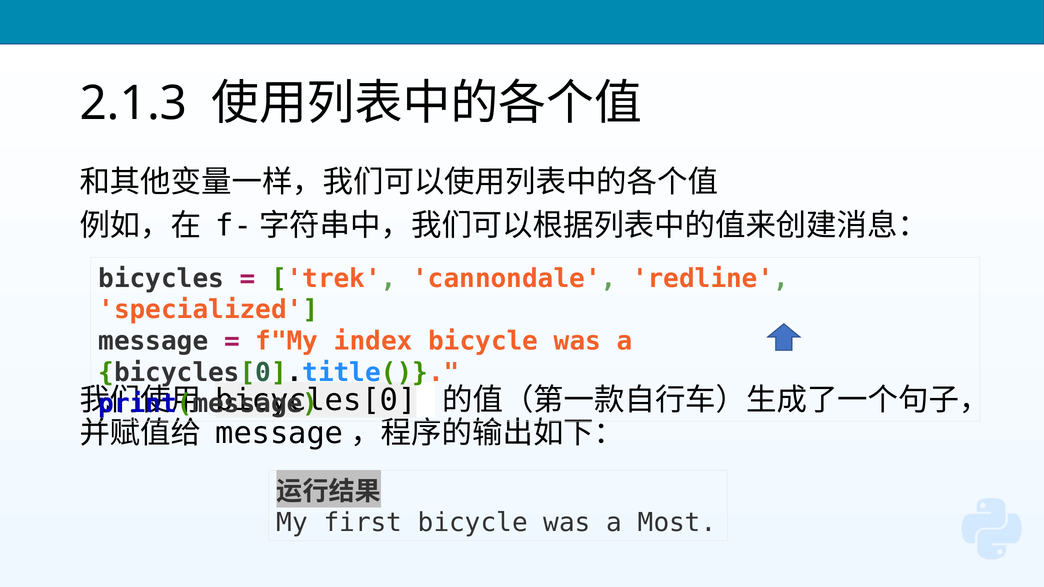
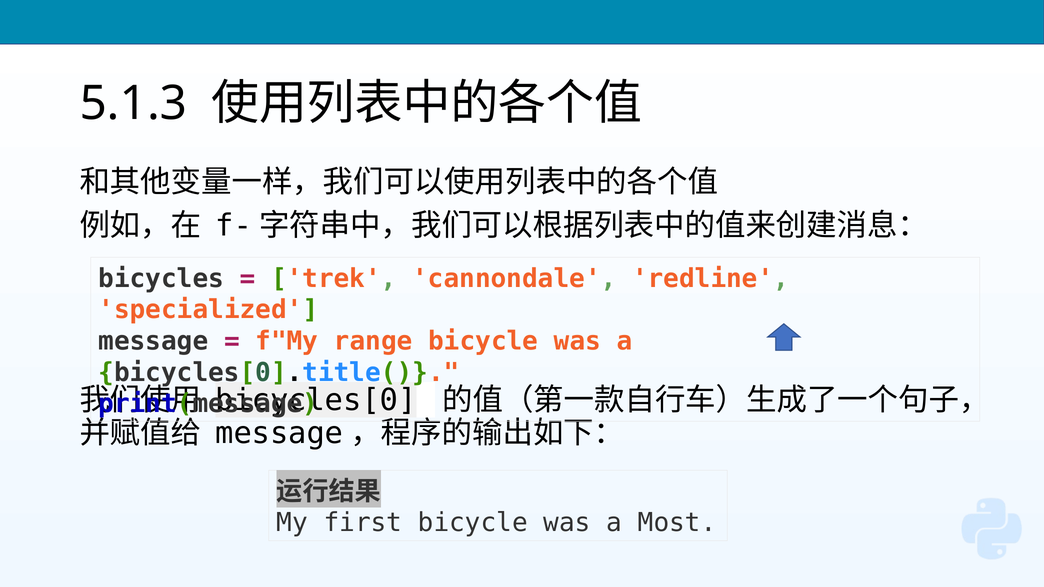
2.1.3: 2.1.3 -> 5.1.3
index: index -> range
